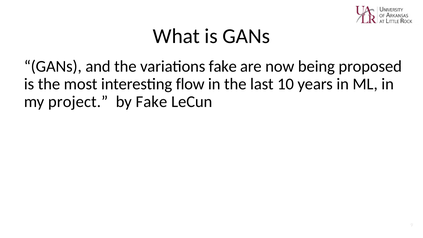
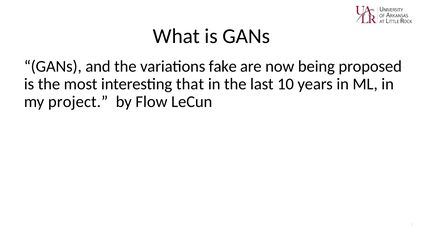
flow: flow -> that
by Fake: Fake -> Flow
